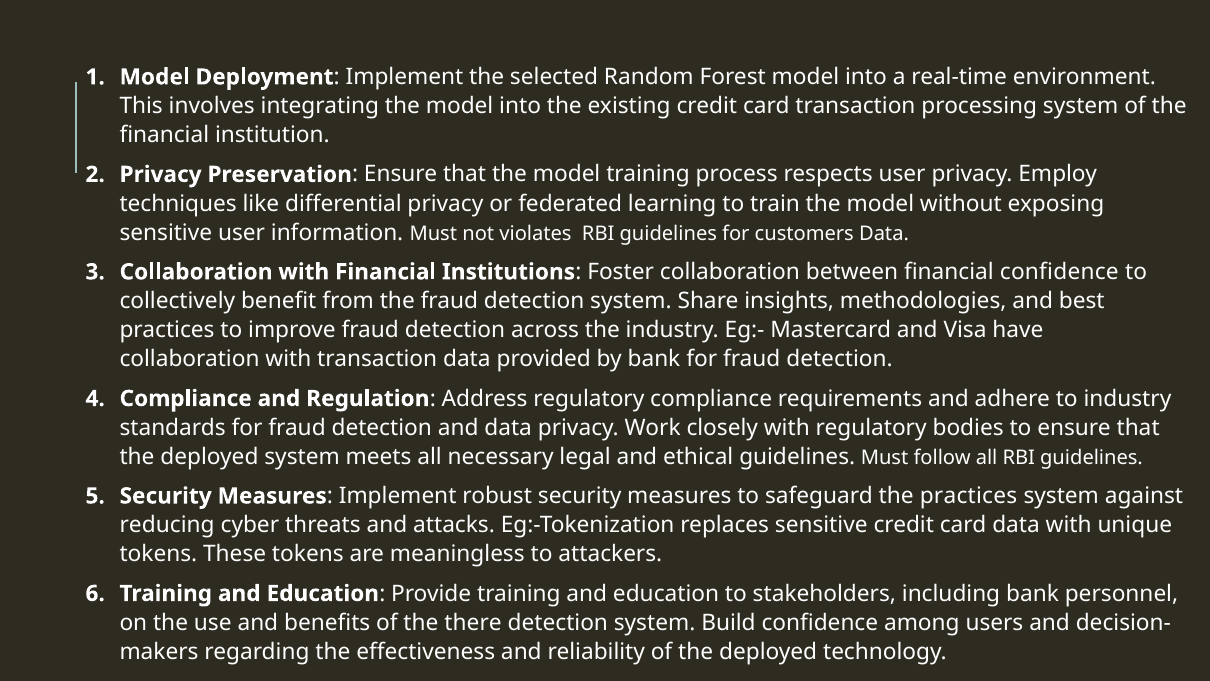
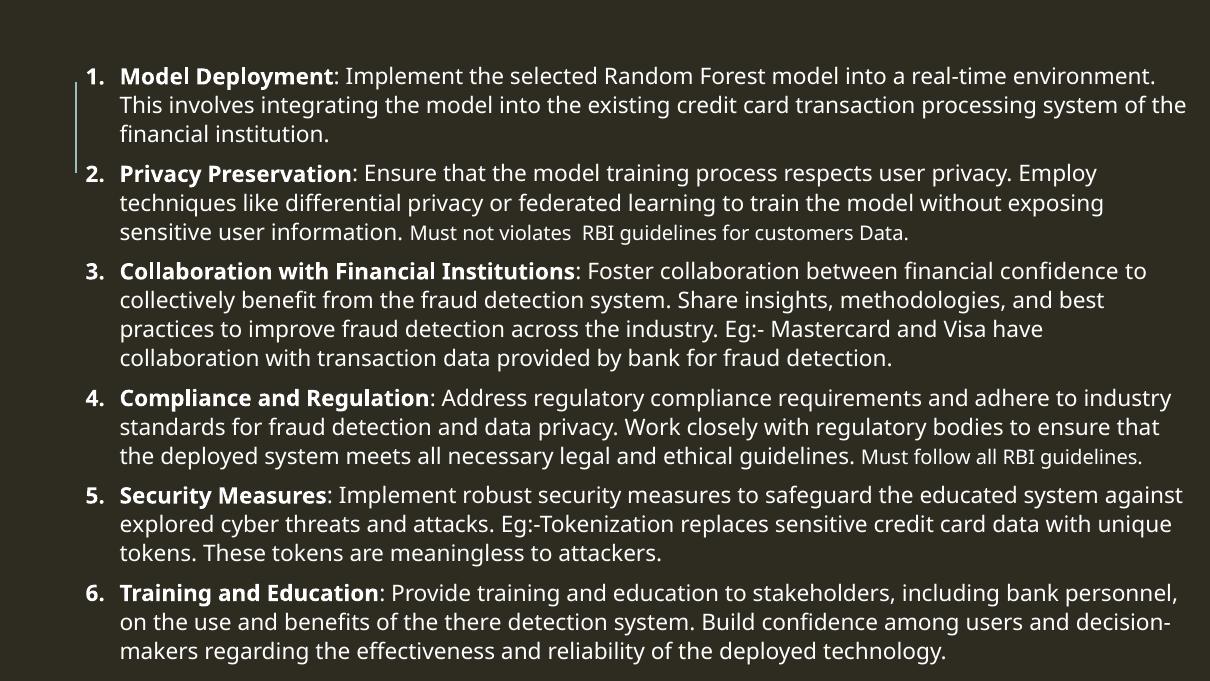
the practices: practices -> educated
reducing: reducing -> explored
